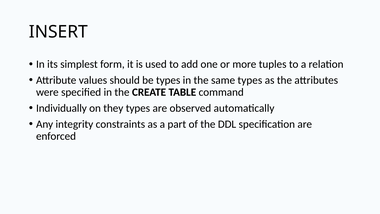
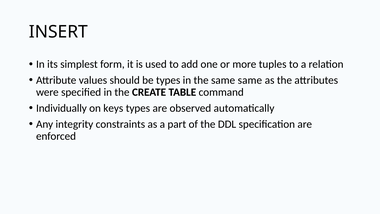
same types: types -> same
they: they -> keys
